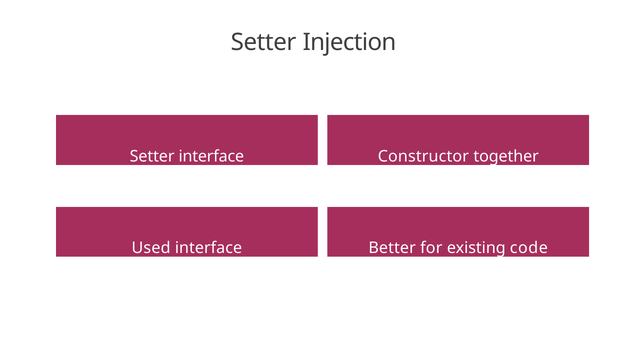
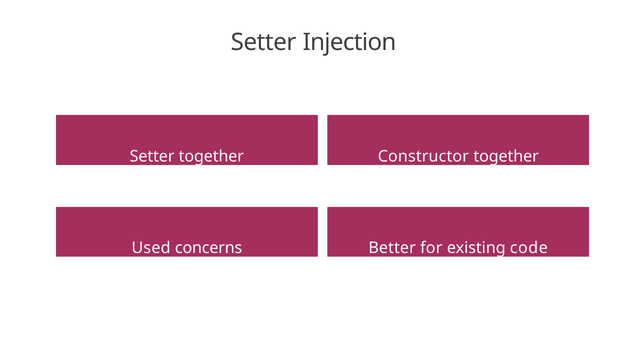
Setter interface: interface -> together
Used interface: interface -> concerns
